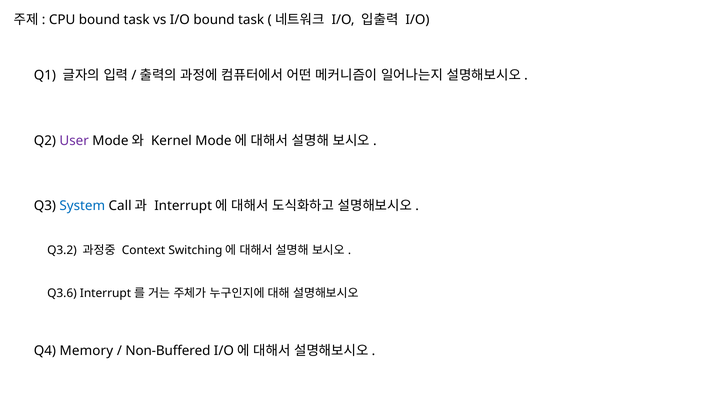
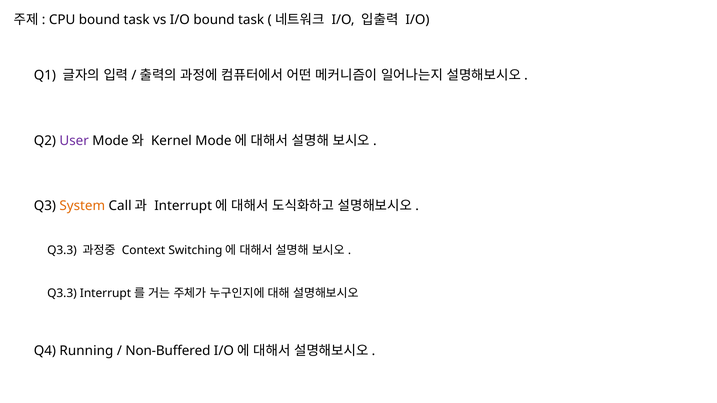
System colour: blue -> orange
Q3.2 at (62, 250): Q3.2 -> Q3.3
Q3.6 at (62, 294): Q3.6 -> Q3.3
Memory: Memory -> Running
